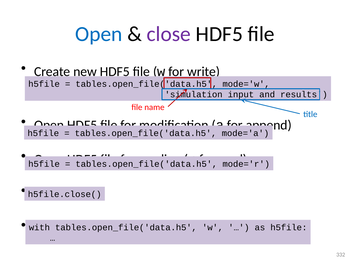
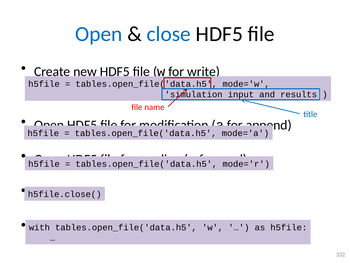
close at (169, 34) colour: purple -> blue
